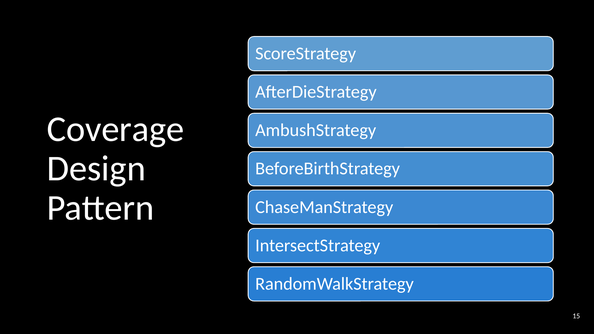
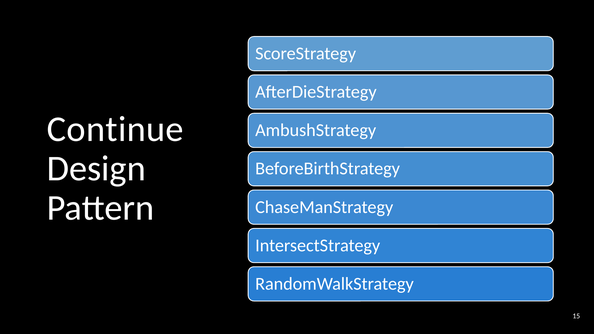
Coverage: Coverage -> Continue
